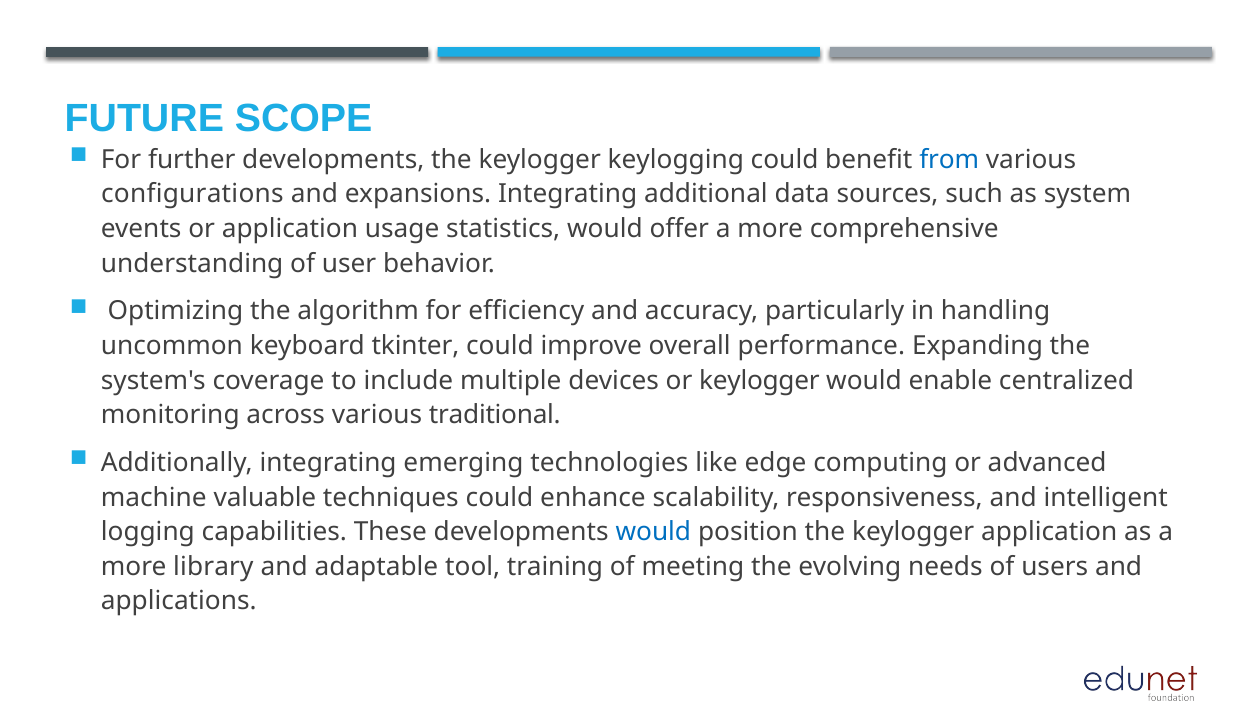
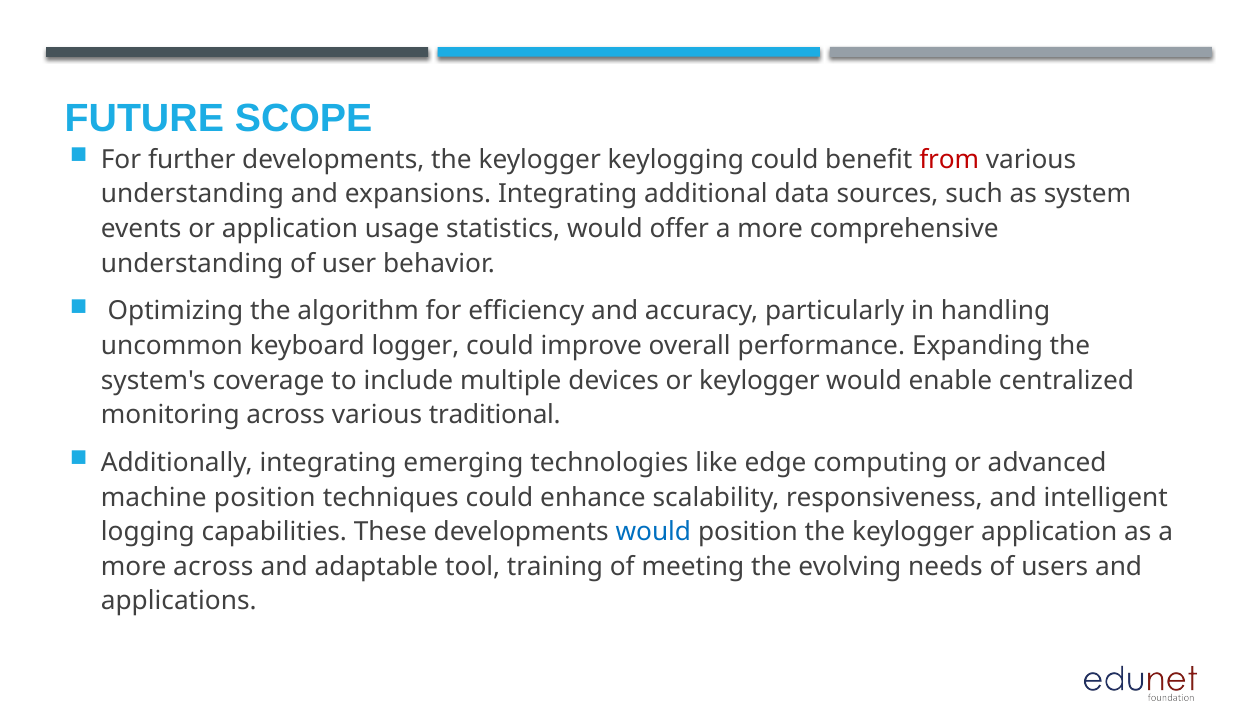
from colour: blue -> red
configurations at (192, 194): configurations -> understanding
tkinter: tkinter -> logger
machine valuable: valuable -> position
more library: library -> across
